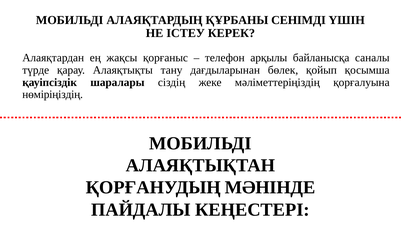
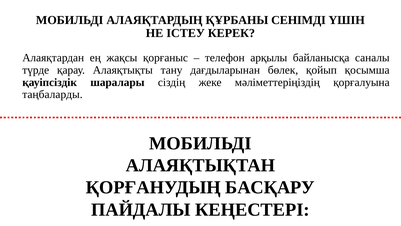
нөміріңіздің: нөміріңіздің -> таңбаларды
МӘНІНДЕ: МӘНІНДЕ -> БАСҚАРУ
